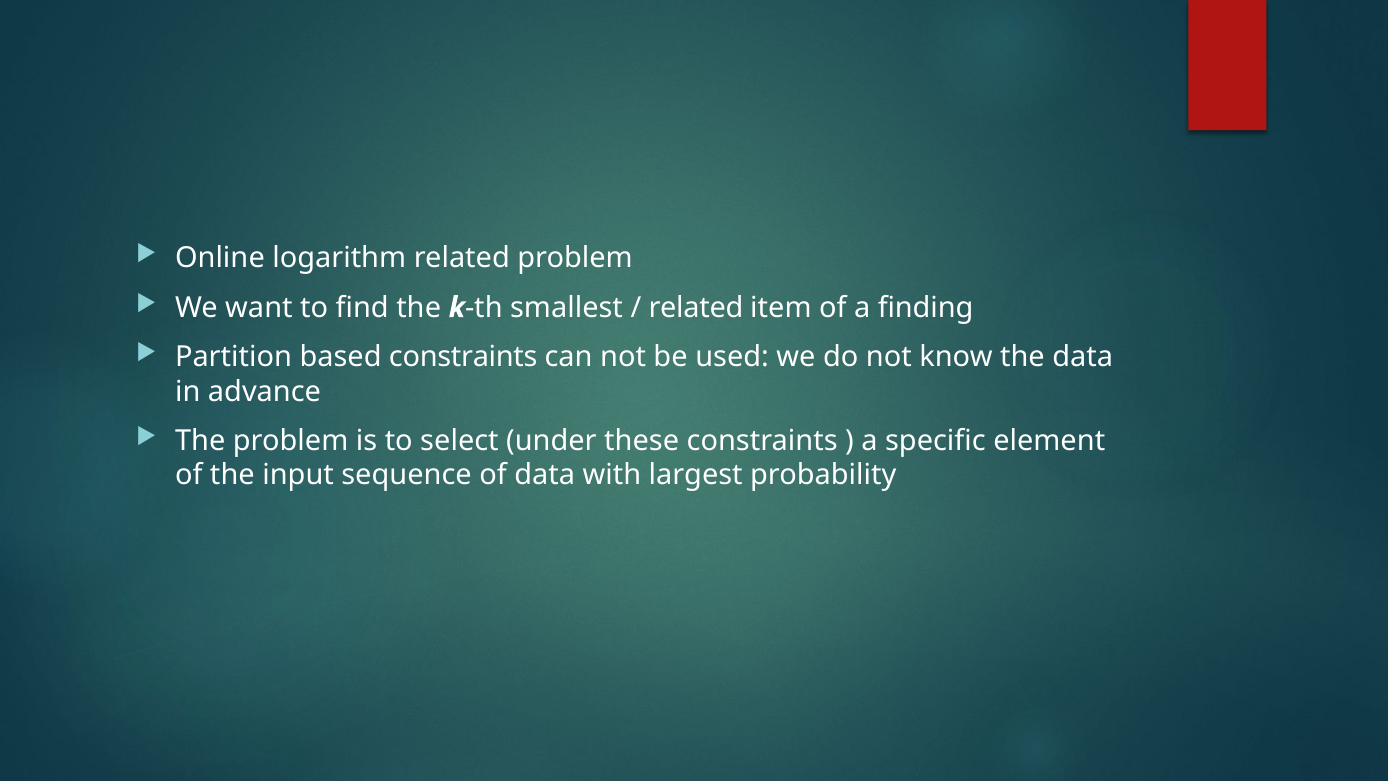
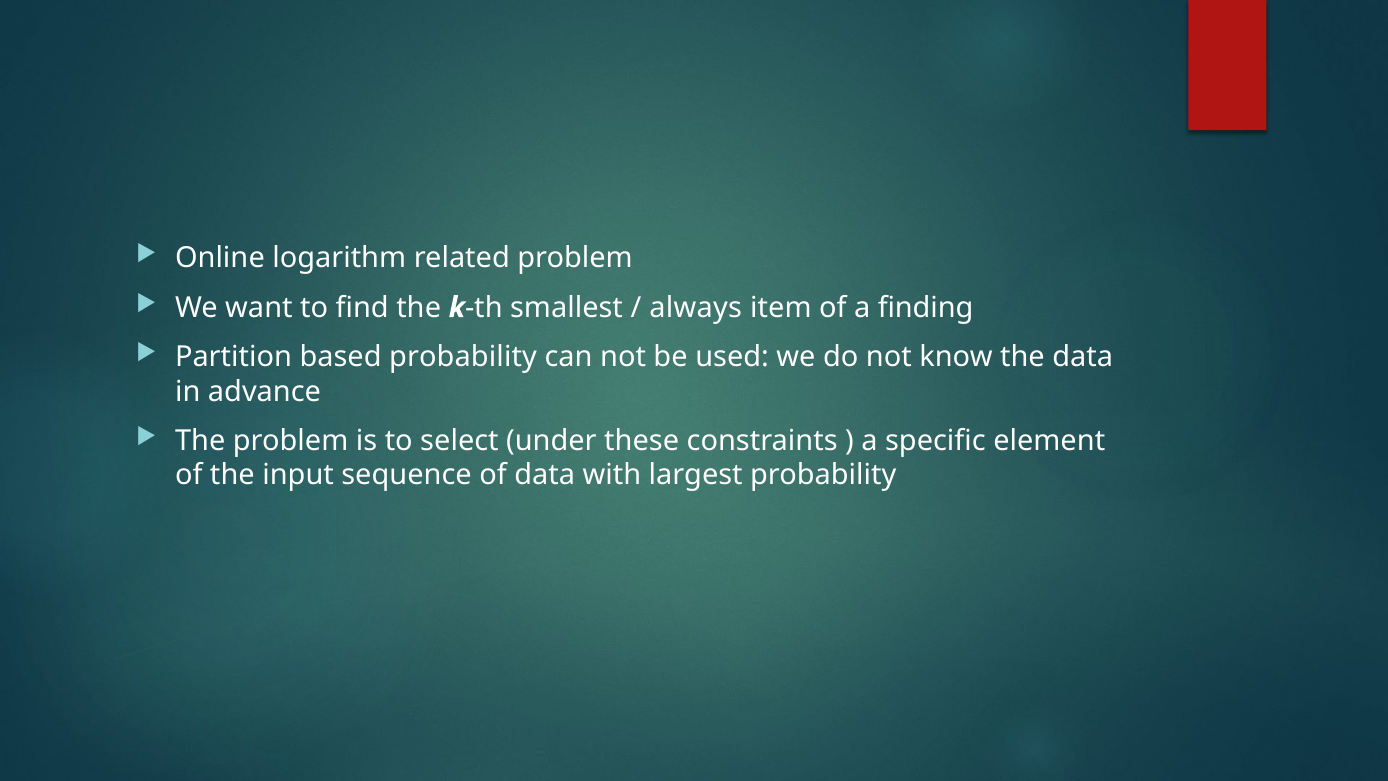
related at (696, 308): related -> always
based constraints: constraints -> probability
